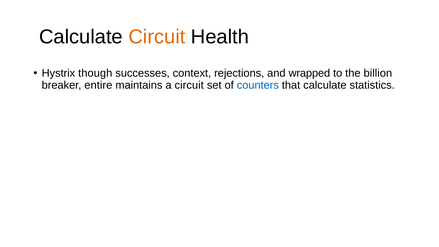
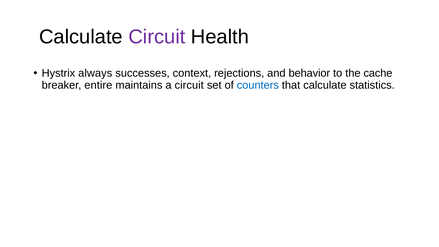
Circuit at (157, 37) colour: orange -> purple
though: though -> always
wrapped: wrapped -> behavior
billion: billion -> cache
